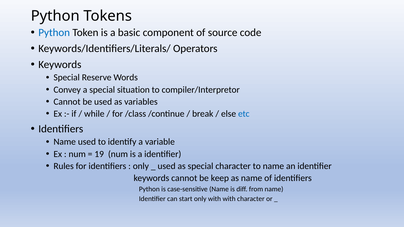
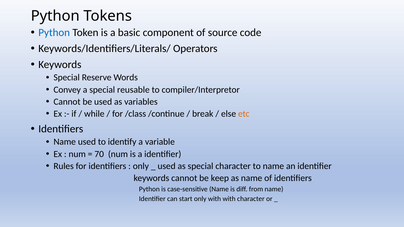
situation: situation -> reusable
etc colour: blue -> orange
19: 19 -> 70
